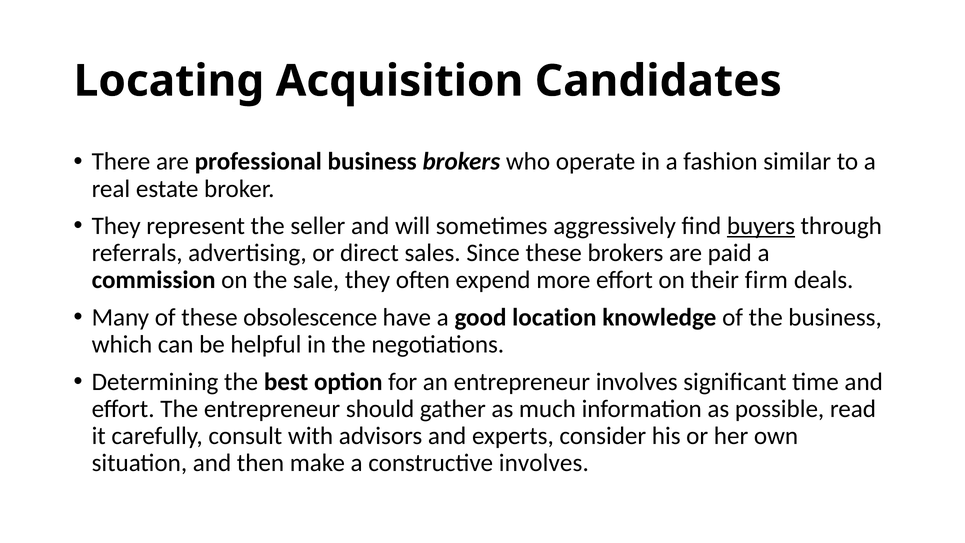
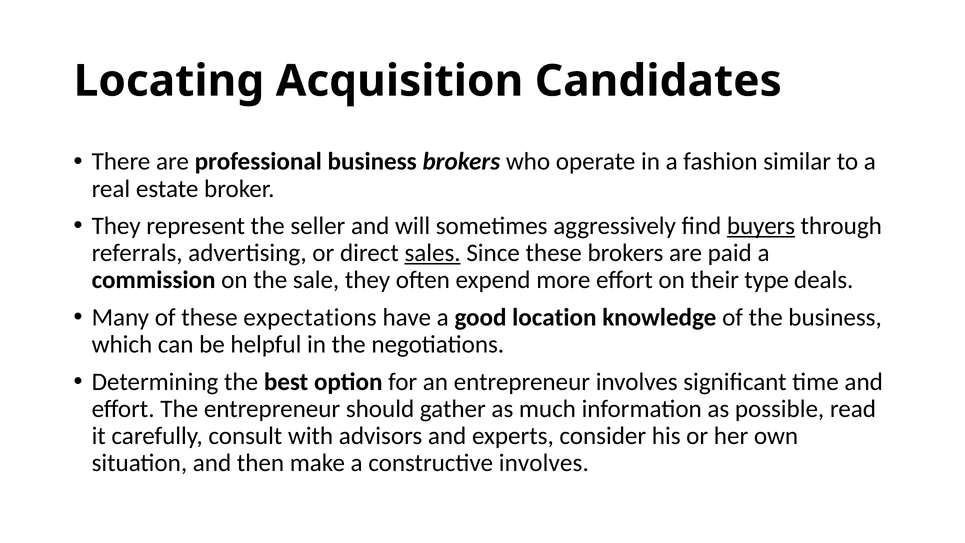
sales underline: none -> present
firm: firm -> type
obsolescence: obsolescence -> expectations
